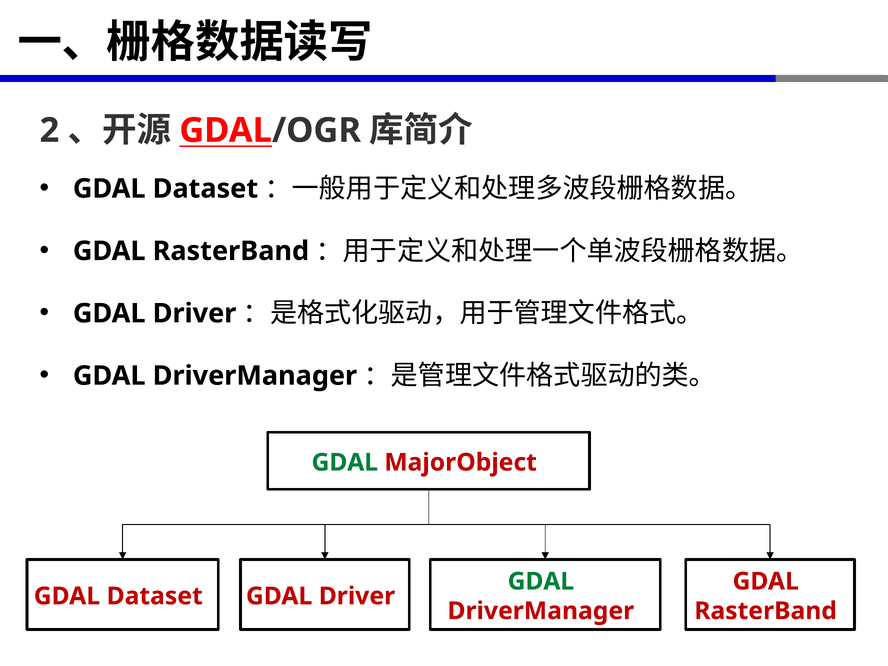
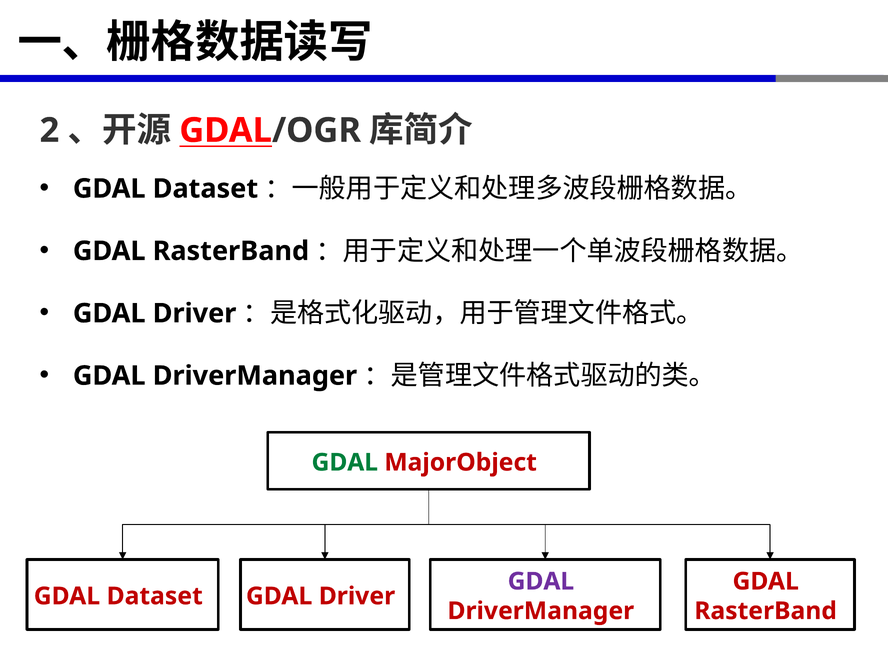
GDAL at (541, 581) colour: green -> purple
